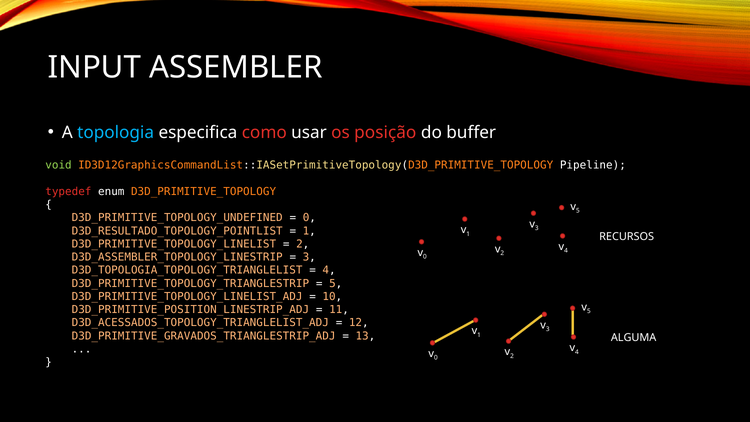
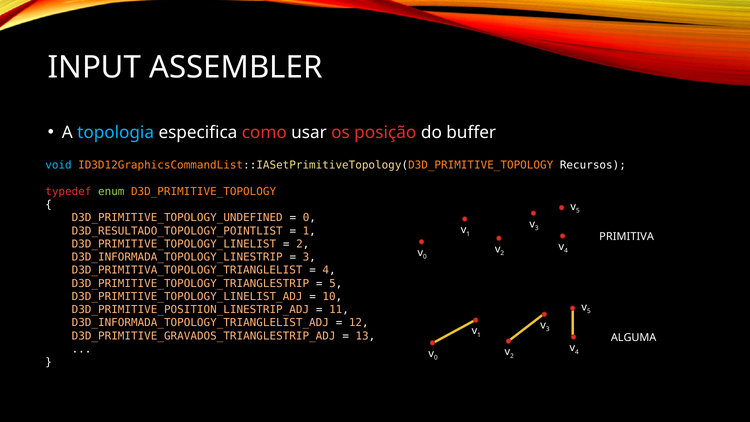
void colour: light green -> light blue
Pipeline: Pipeline -> Recursos
enum colour: white -> light green
RECURSOS: RECURSOS -> PRIMITIVA
D3D_ASSEMBLER_TOPOLOGY_LINESTRIP: D3D_ASSEMBLER_TOPOLOGY_LINESTRIP -> D3D_INFORMADA_TOPOLOGY_LINESTRIP
D3D_TOPOLOGIA_TOPOLOGY_TRIANGLELIST: D3D_TOPOLOGIA_TOPOLOGY_TRIANGLELIST -> D3D_PRIMITIVA_TOPOLOGY_TRIANGLELIST
D3D_ACESSADOS_TOPOLOGY_TRIANGLELIST_ADJ: D3D_ACESSADOS_TOPOLOGY_TRIANGLELIST_ADJ -> D3D_INFORMADA_TOPOLOGY_TRIANGLELIST_ADJ
